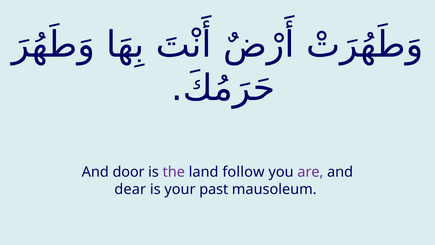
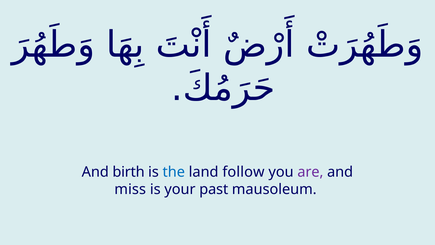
door: door -> birth
the colour: purple -> blue
dear: dear -> miss
